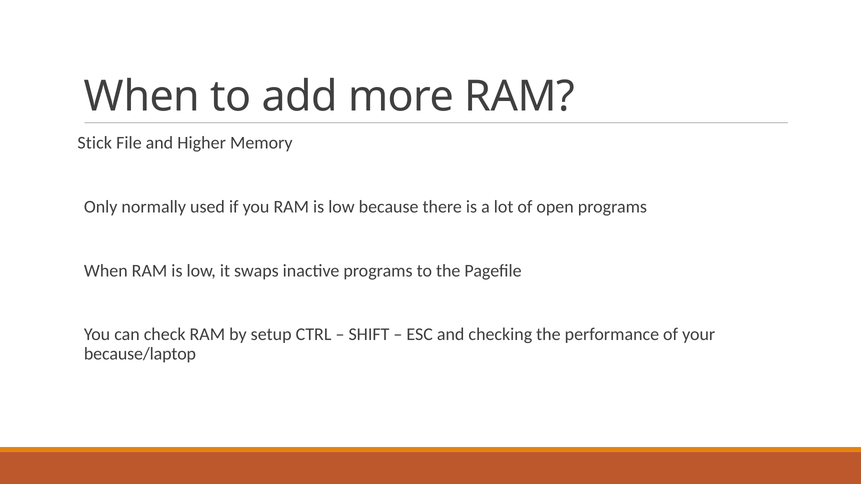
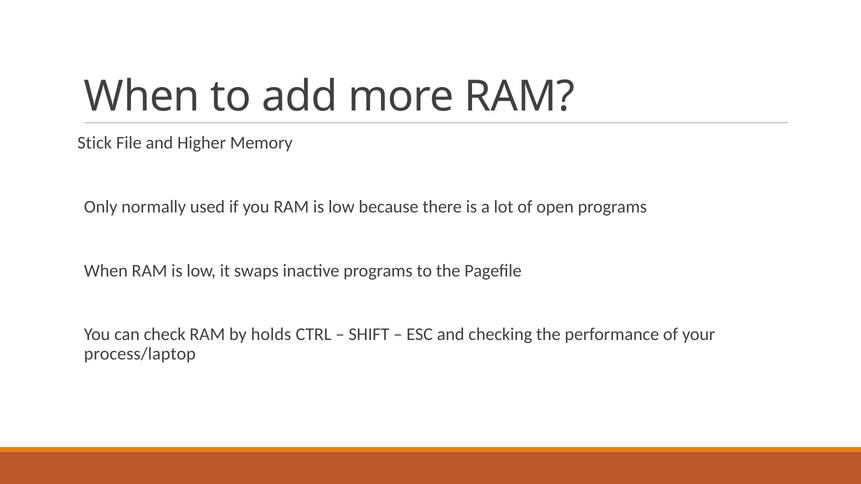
setup: setup -> holds
because/laptop: because/laptop -> process/laptop
